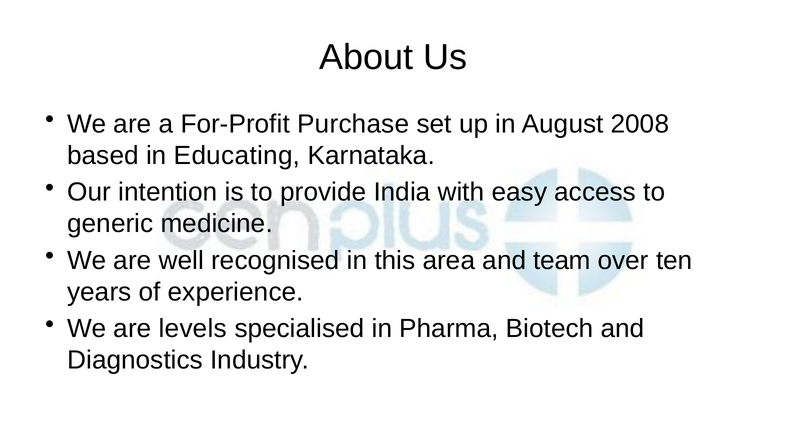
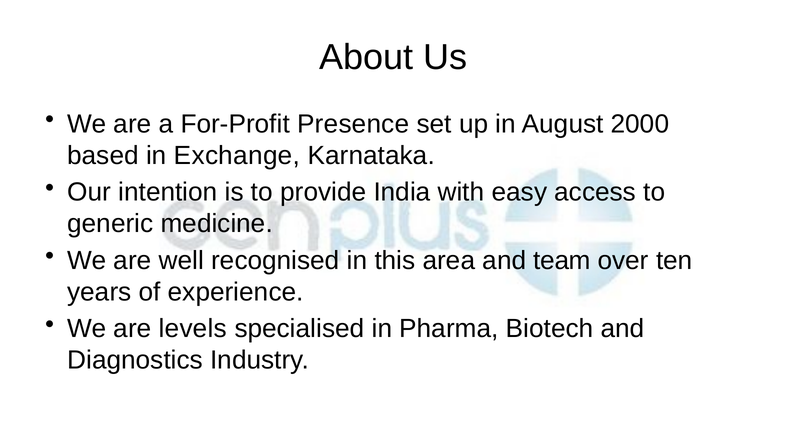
Purchase: Purchase -> Presence
2008: 2008 -> 2000
Educating: Educating -> Exchange
